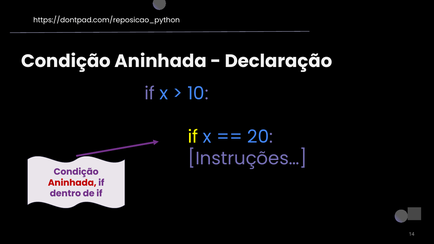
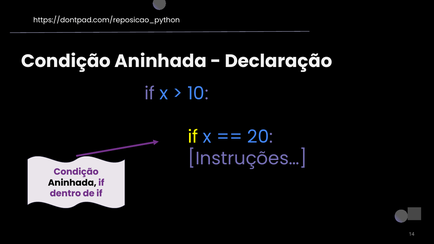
Aninhada at (72, 183) colour: red -> black
